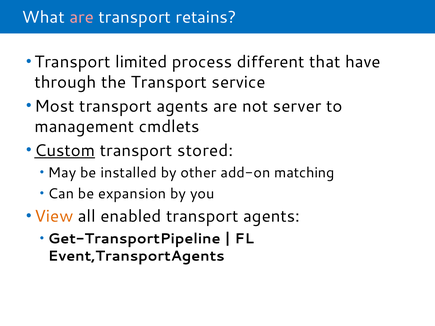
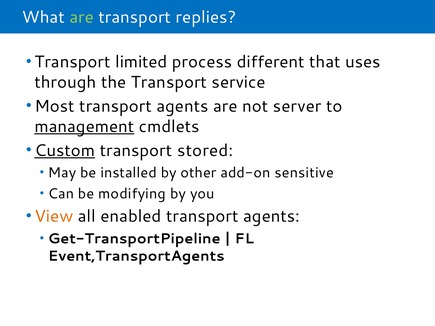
are at (82, 17) colour: pink -> light green
retains: retains -> replies
have: have -> uses
management underline: none -> present
matching: matching -> sensitive
expansion: expansion -> modifying
